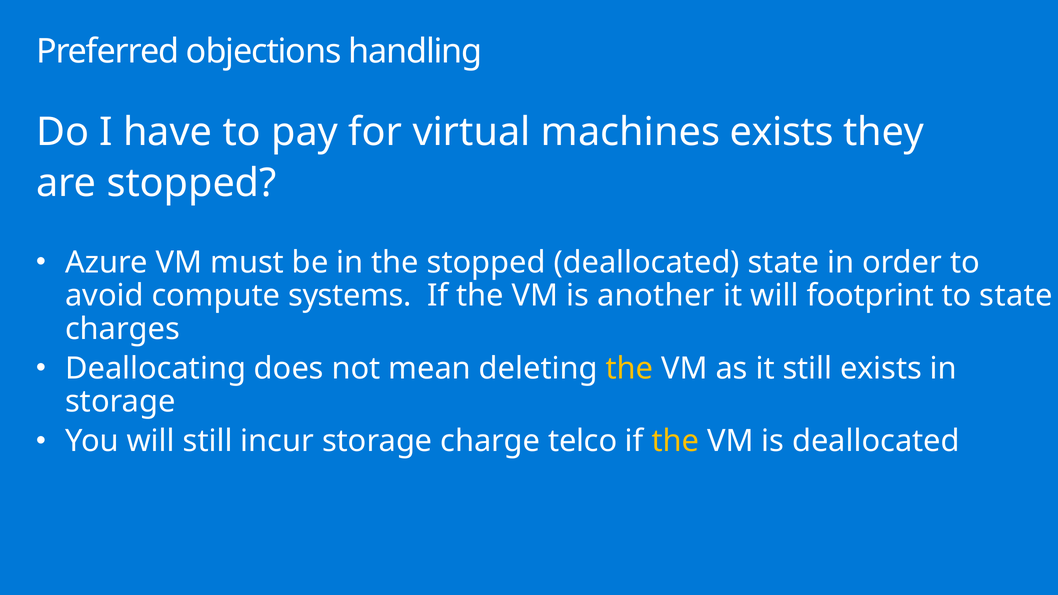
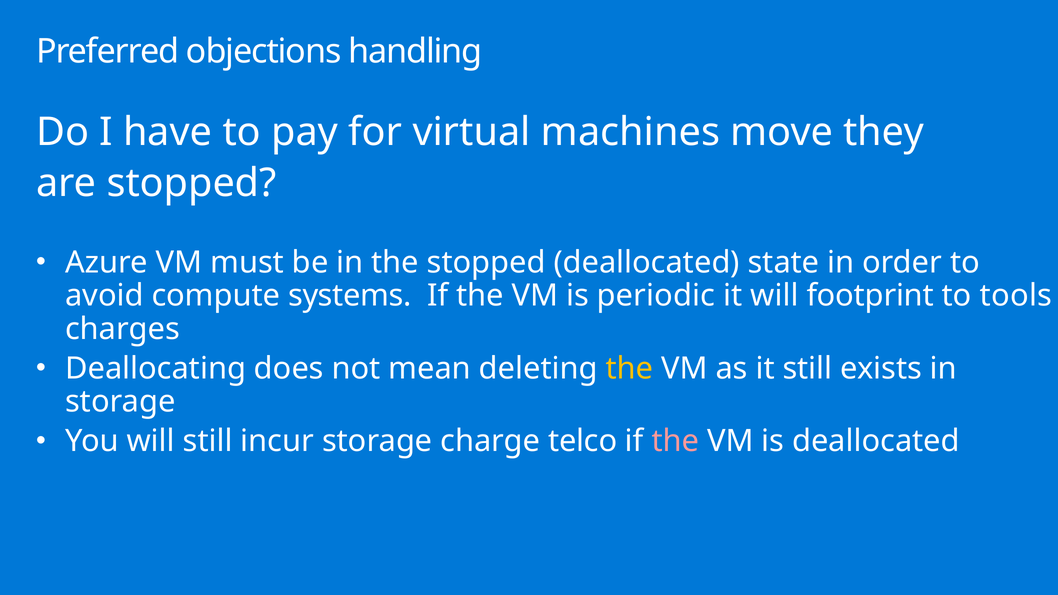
machines exists: exists -> move
another: another -> periodic
to state: state -> tools
the at (675, 441) colour: yellow -> pink
